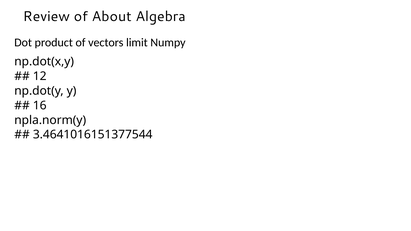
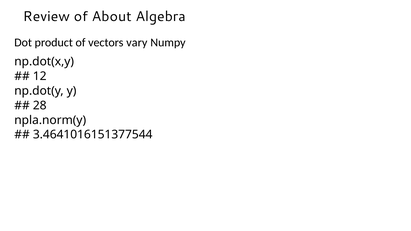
limit: limit -> vary
16: 16 -> 28
